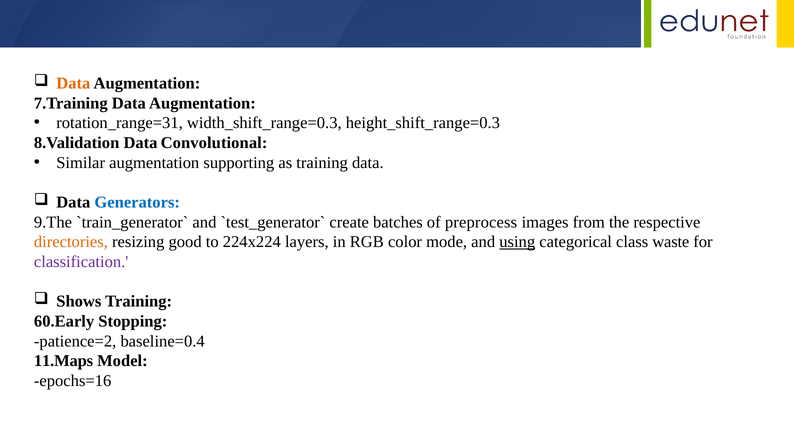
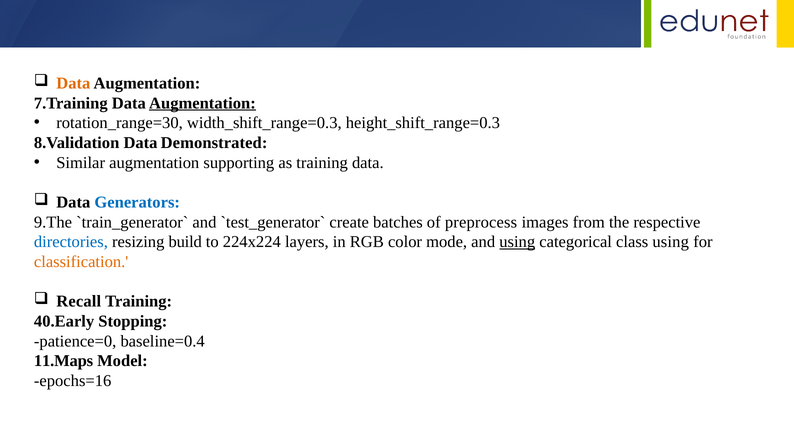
Augmentation at (202, 103) underline: none -> present
rotation_range=31: rotation_range=31 -> rotation_range=30
Convolutional: Convolutional -> Demonstrated
directories colour: orange -> blue
good: good -> build
class waste: waste -> using
classification colour: purple -> orange
Shows: Shows -> Recall
60.Early: 60.Early -> 40.Early
patience=2: patience=2 -> patience=0
